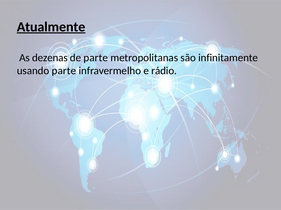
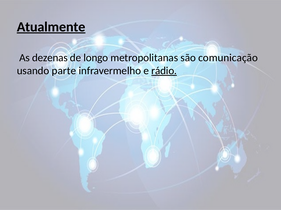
de parte: parte -> longo
infinitamente: infinitamente -> comunicação
rádio underline: none -> present
